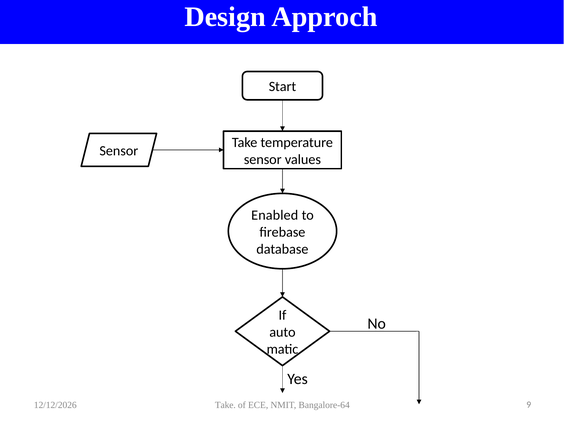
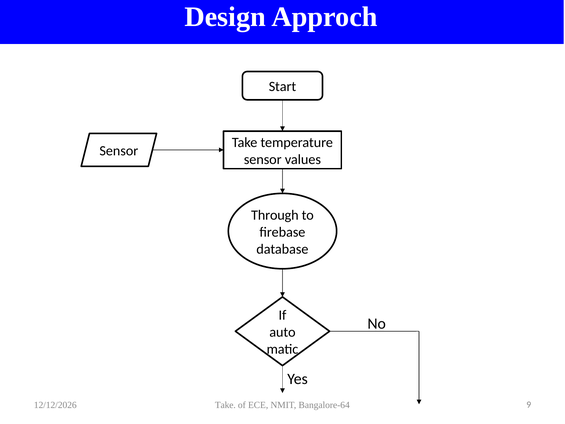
Enabled: Enabled -> Through
